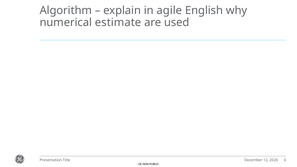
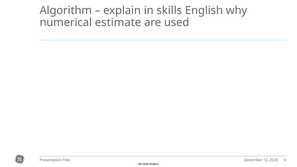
agile: agile -> skills
